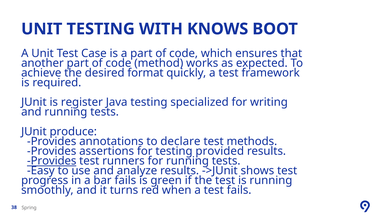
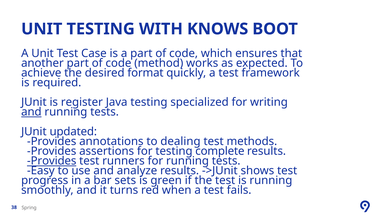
and at (31, 112) underline: none -> present
produce: produce -> updated
declare: declare -> dealing
provided: provided -> complete
bar fails: fails -> sets
